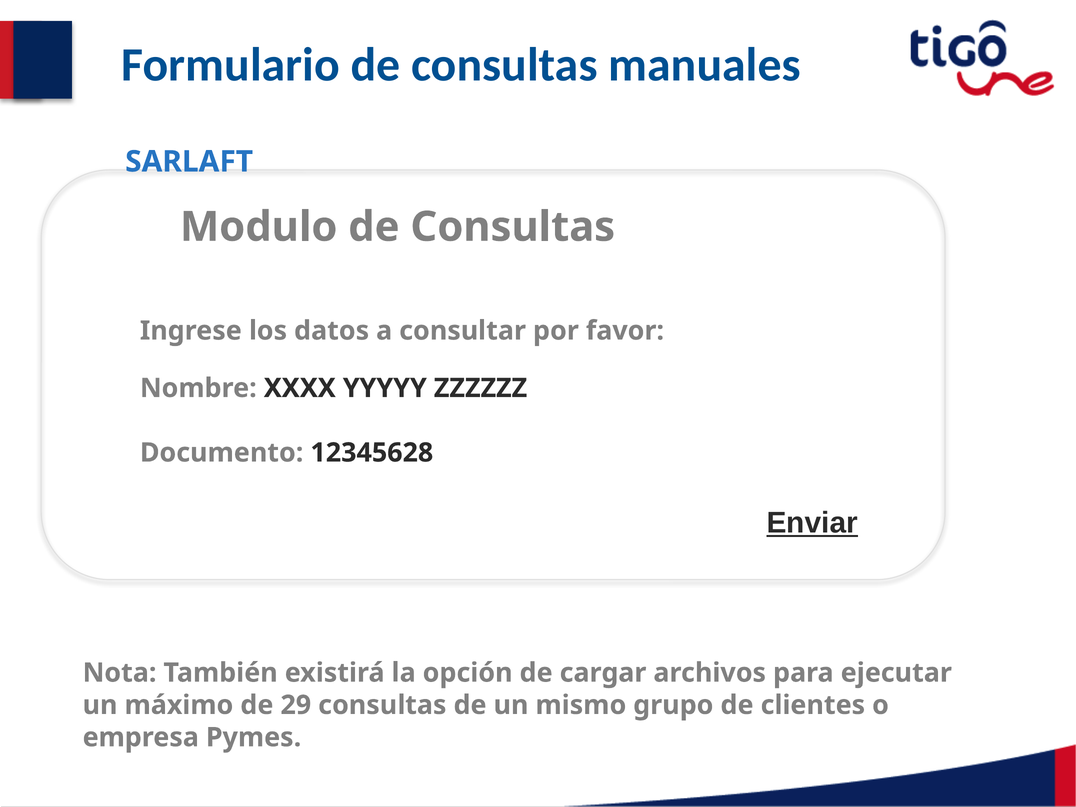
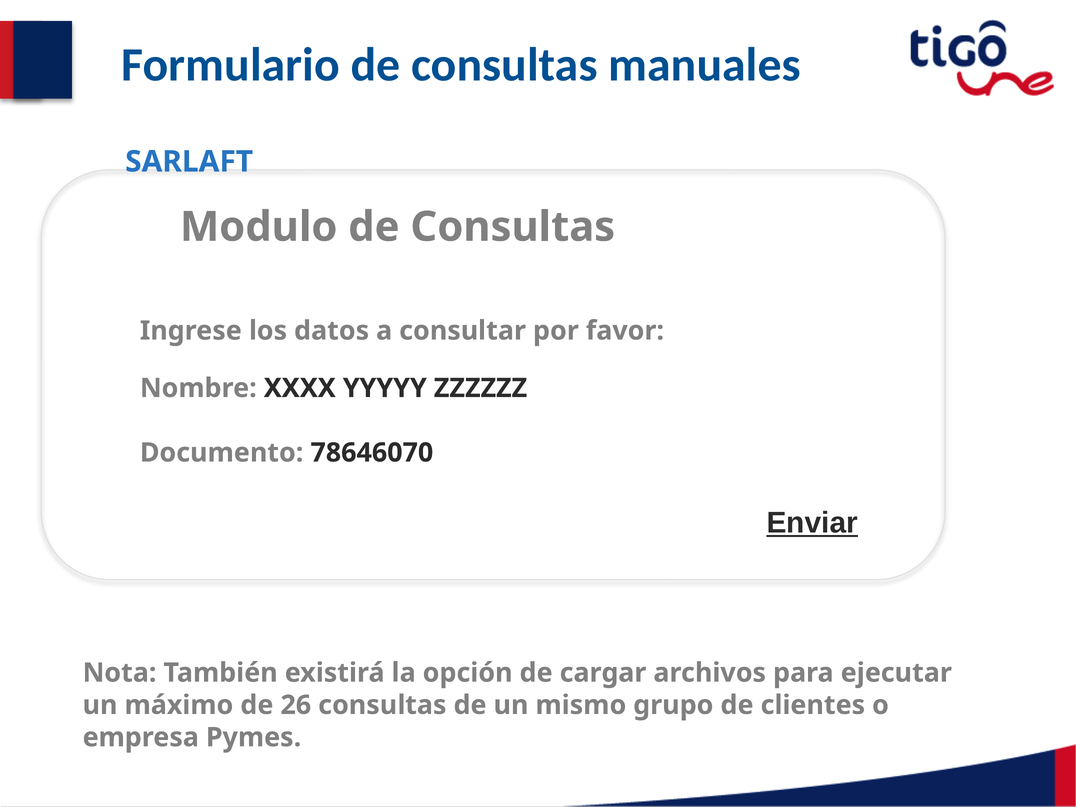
12345628: 12345628 -> 78646070
29: 29 -> 26
